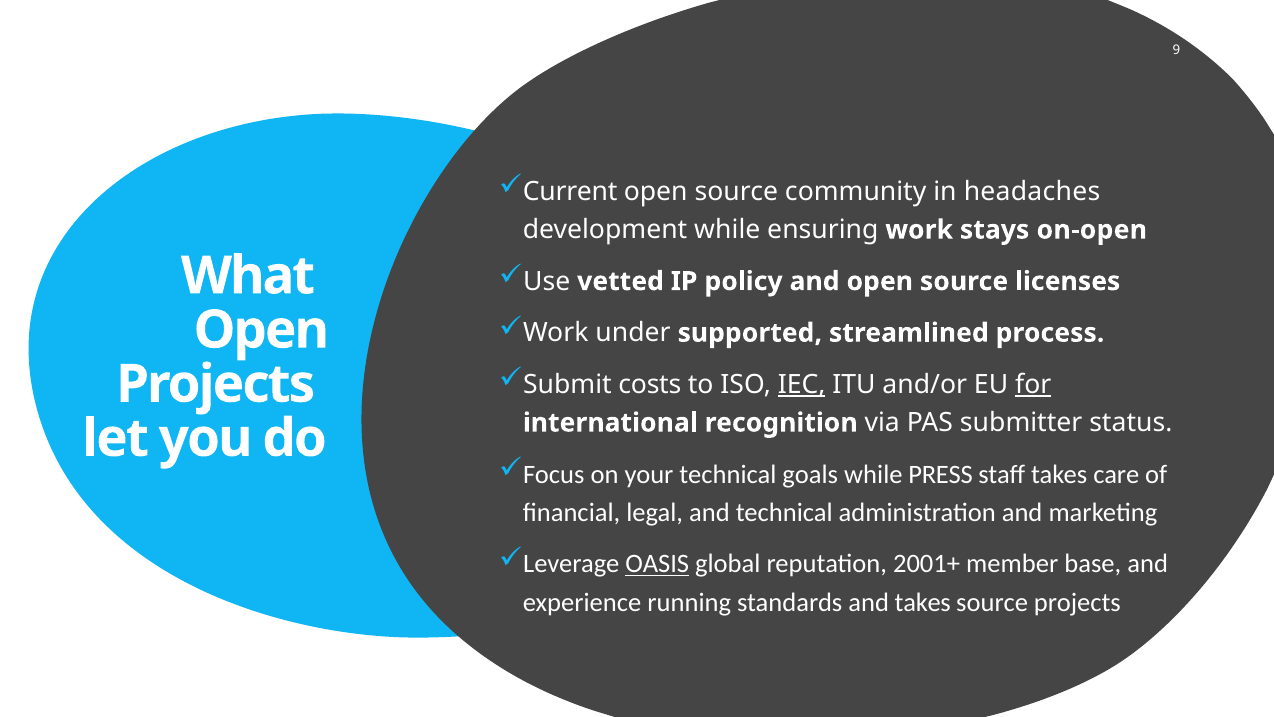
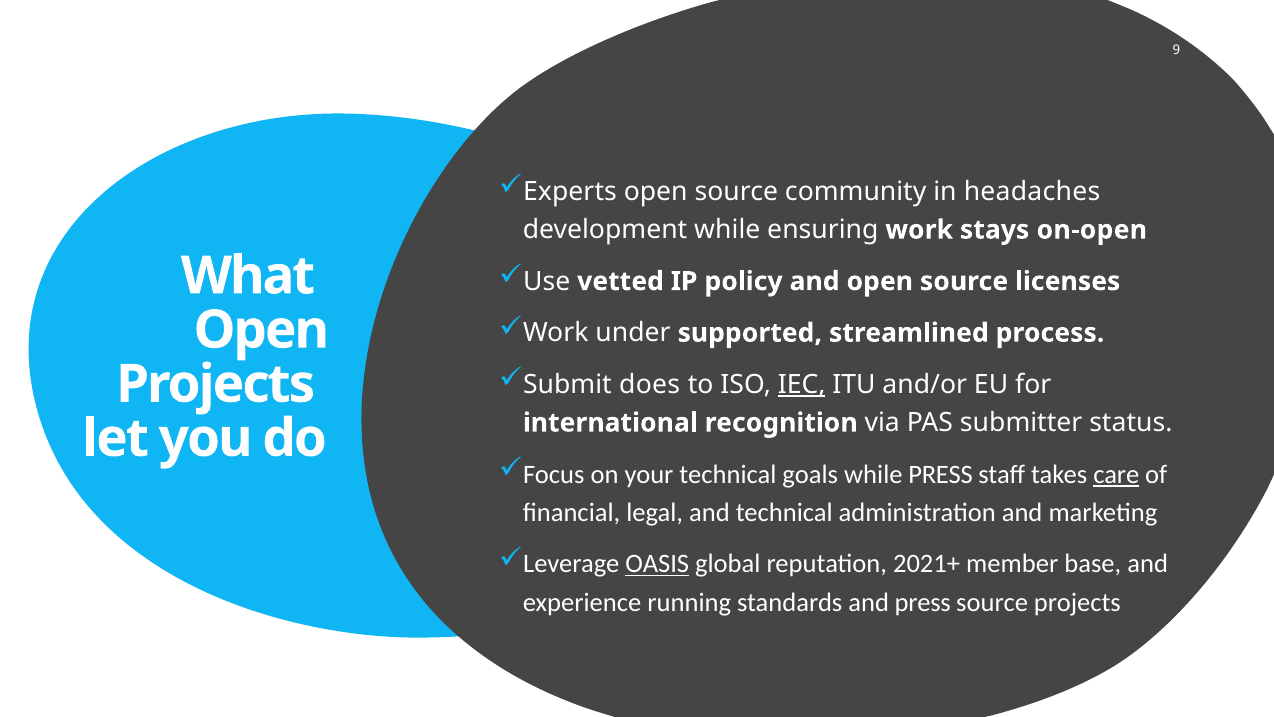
Current: Current -> Experts
costs: costs -> does
for underline: present -> none
care underline: none -> present
2001+: 2001+ -> 2021+
and takes: takes -> press
